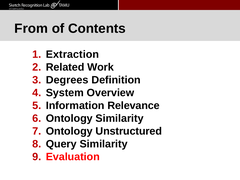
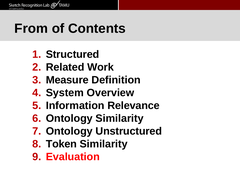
Extraction: Extraction -> Structured
Degrees: Degrees -> Measure
Query: Query -> Token
